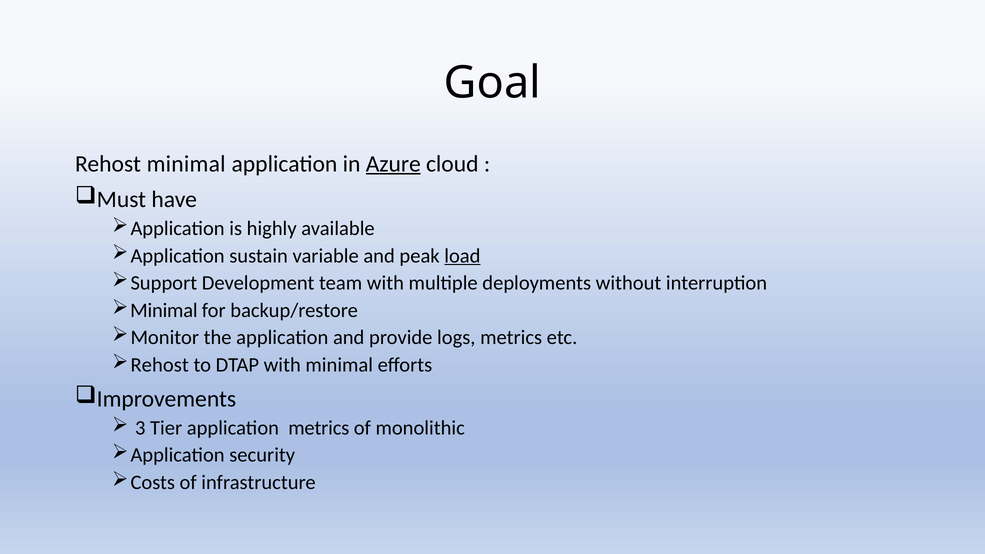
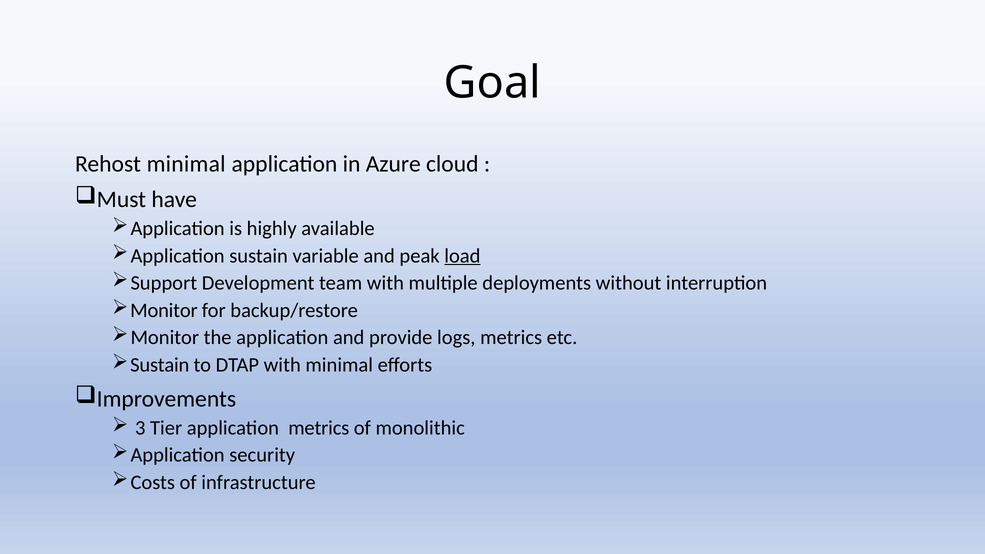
Azure underline: present -> none
Minimal at (164, 310): Minimal -> Monitor
Rehost at (160, 365): Rehost -> Sustain
